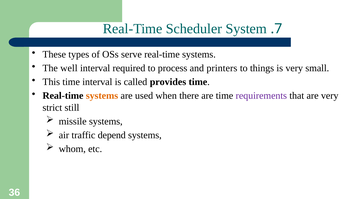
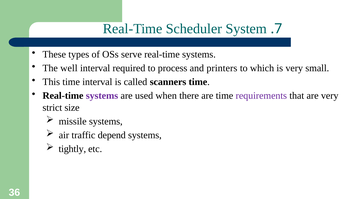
things: things -> which
provides: provides -> scanners
systems at (102, 96) colour: orange -> purple
still: still -> size
whom: whom -> tightly
